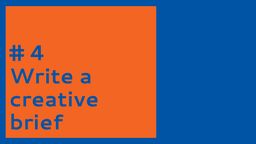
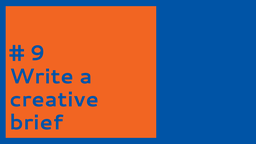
4: 4 -> 9
